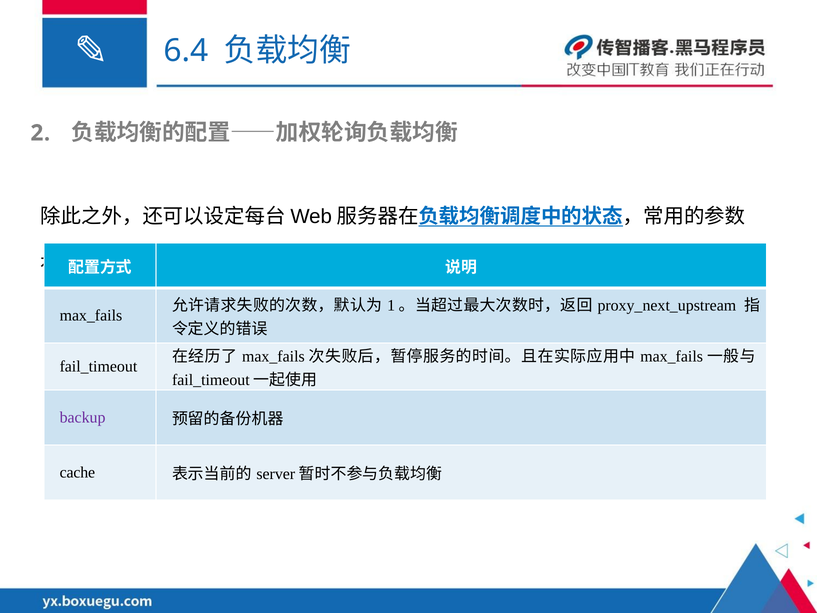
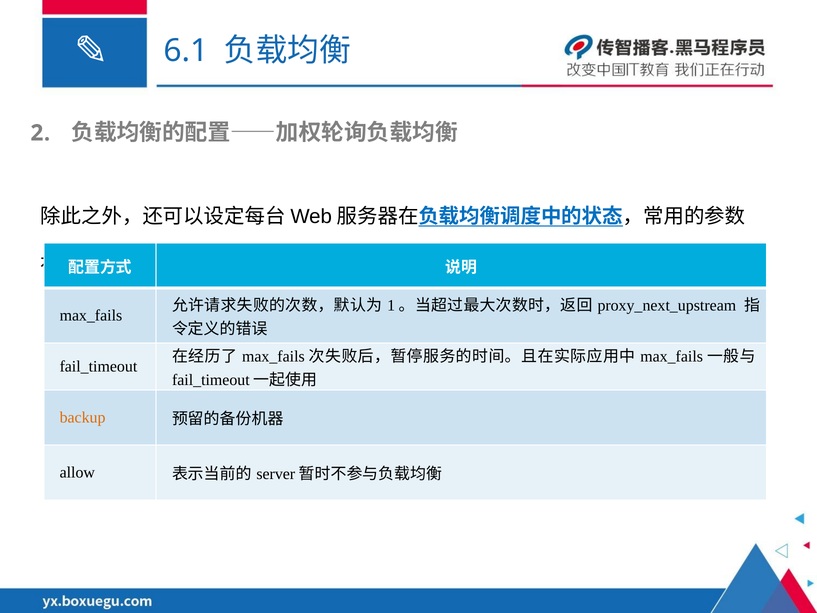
6.4: 6.4 -> 6.1
backup colour: purple -> orange
cache: cache -> allow
